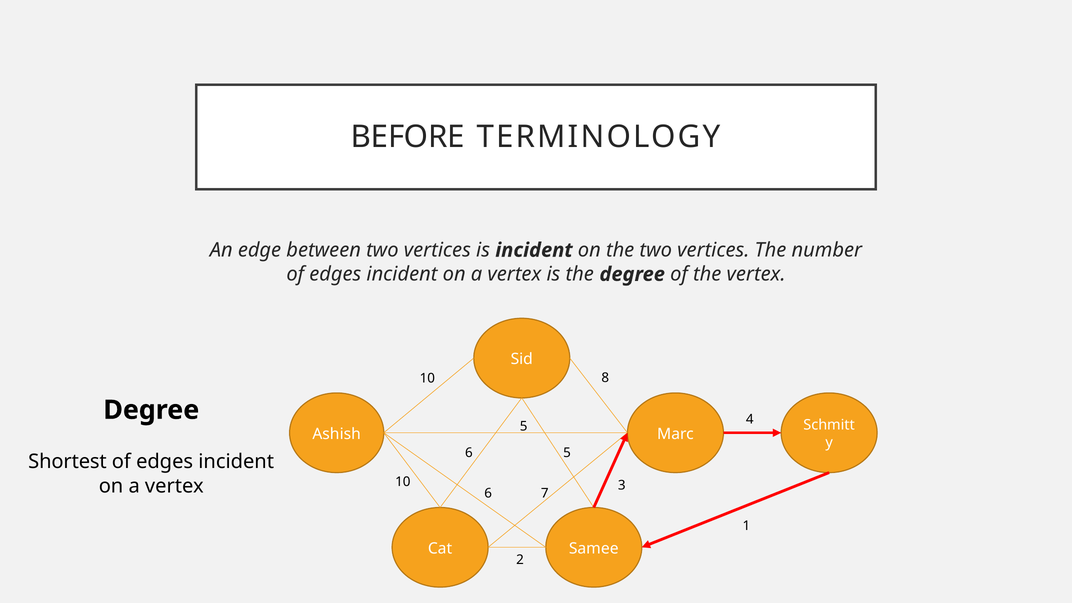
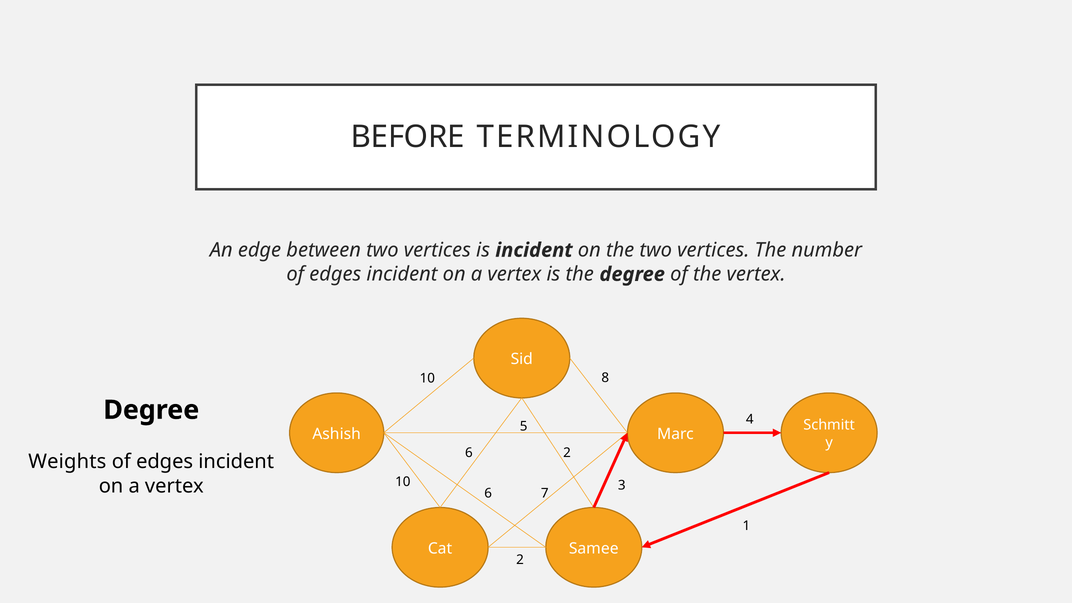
6 5: 5 -> 2
Shortest: Shortest -> Weights
